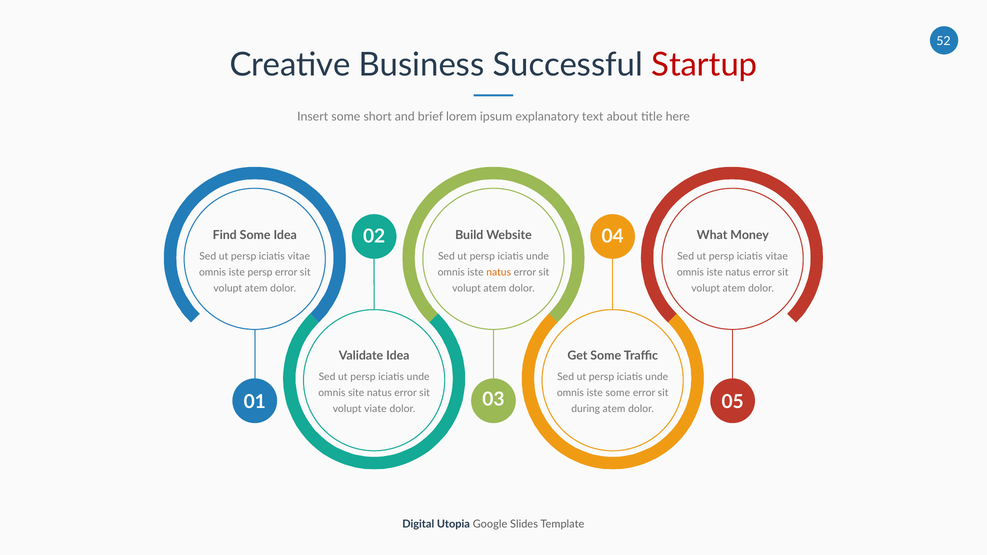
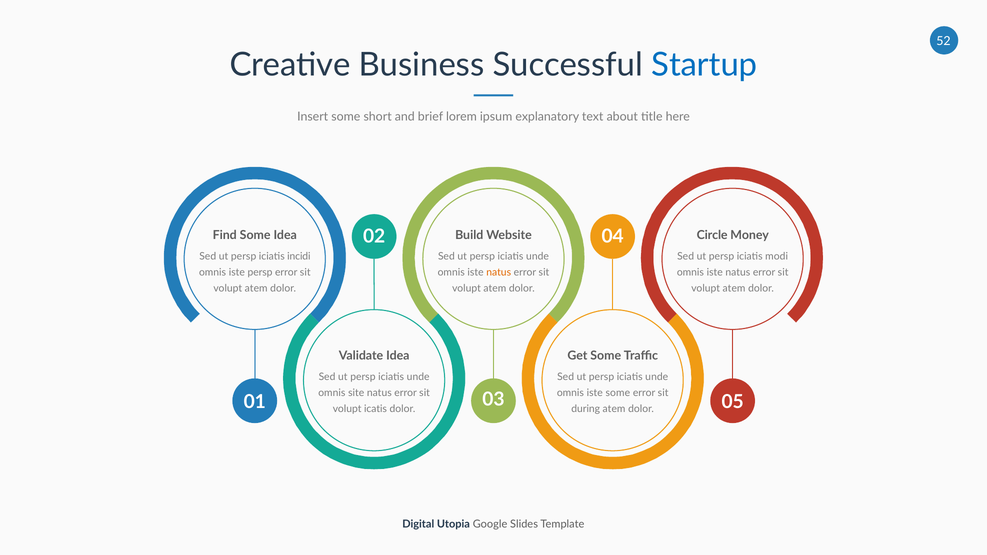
Startup colour: red -> blue
What: What -> Circle
vitae at (299, 256): vitae -> incidi
vitae at (777, 256): vitae -> modi
viate: viate -> icatis
